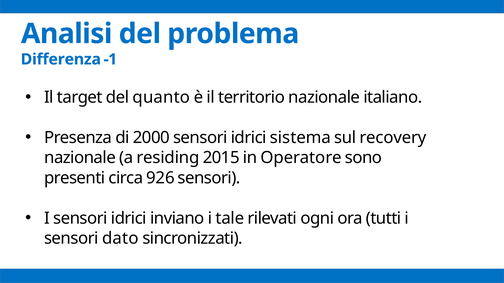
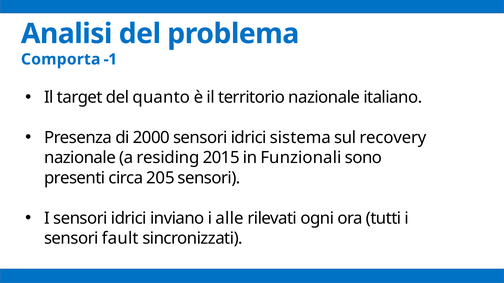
Differenza: Differenza -> Comporta
Operatore: Operatore -> Funzionali
926: 926 -> 205
tale: tale -> alle
dato: dato -> fault
